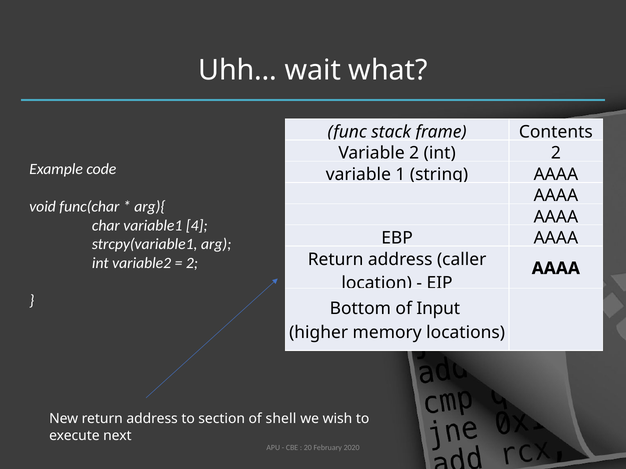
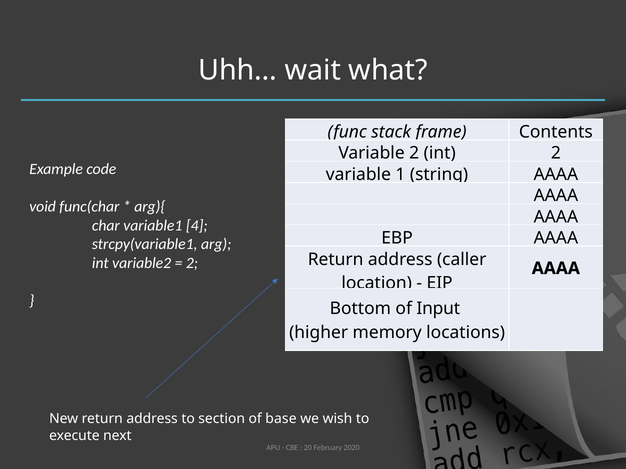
shell: shell -> base
